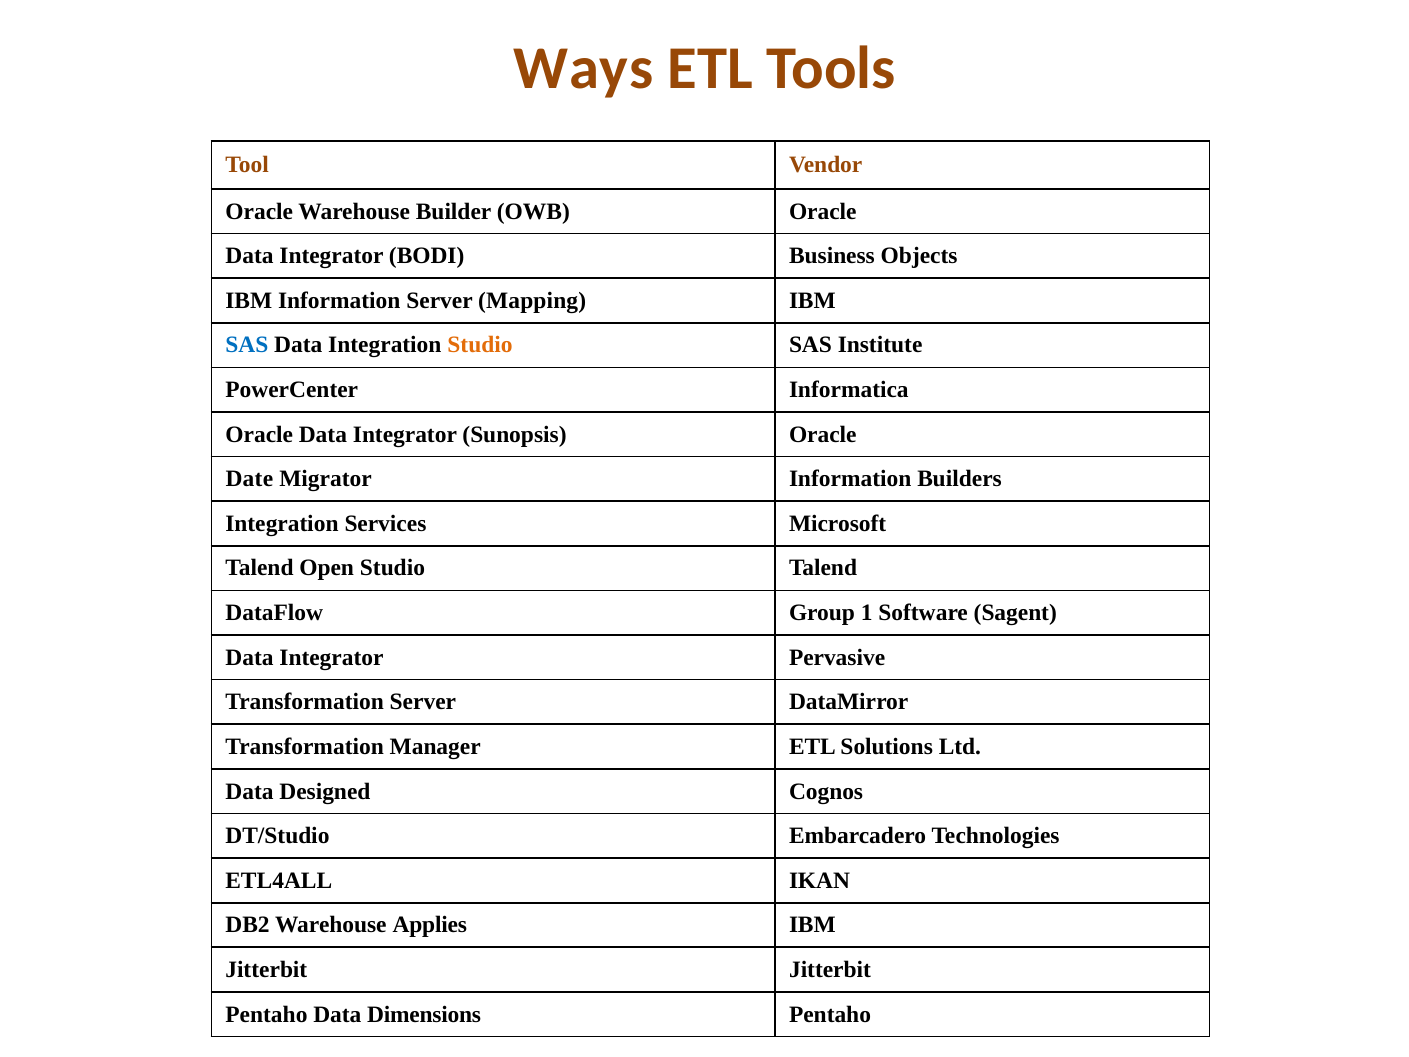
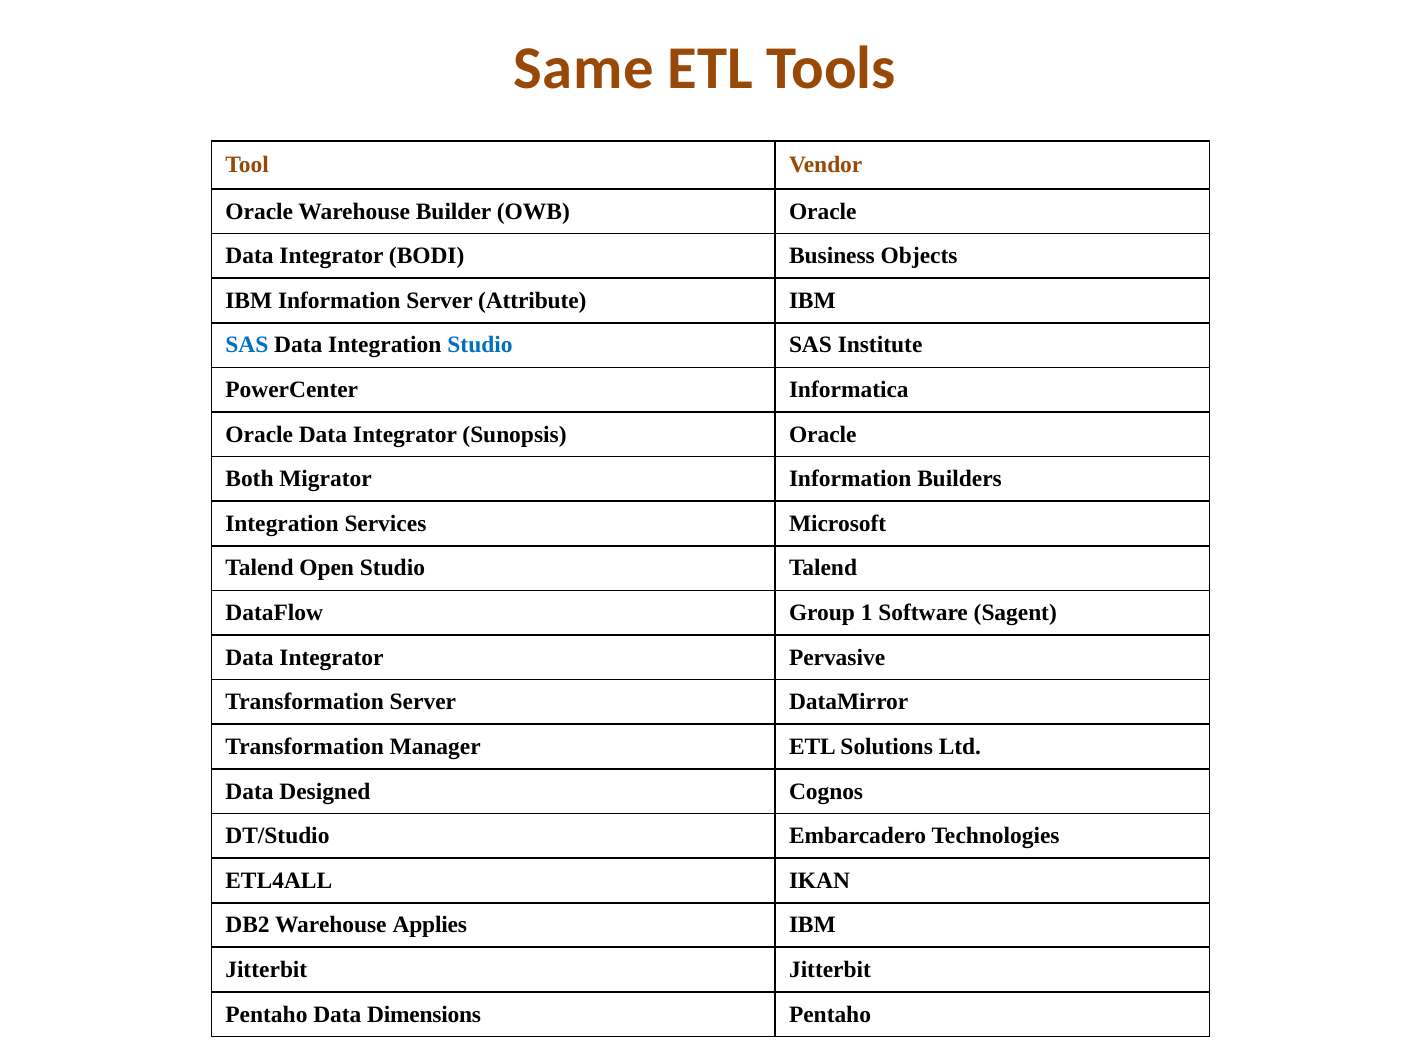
Ways: Ways -> Same
Mapping: Mapping -> Attribute
Studio at (480, 345) colour: orange -> blue
Date: Date -> Both
